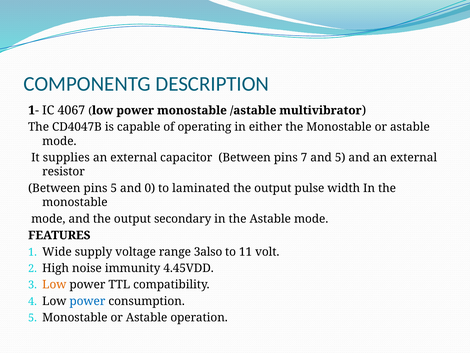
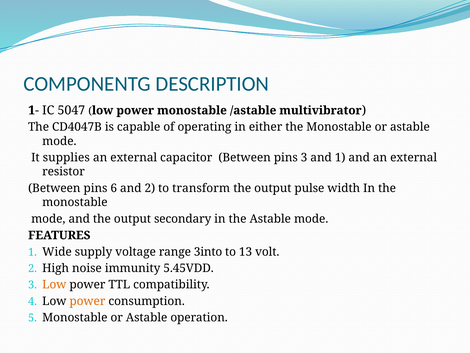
4067: 4067 -> 5047
pins 7: 7 -> 3
and 5: 5 -> 1
pins 5: 5 -> 6
and 0: 0 -> 2
laminated: laminated -> transform
3also: 3also -> 3into
11: 11 -> 13
4.45VDD: 4.45VDD -> 5.45VDD
power at (87, 301) colour: blue -> orange
